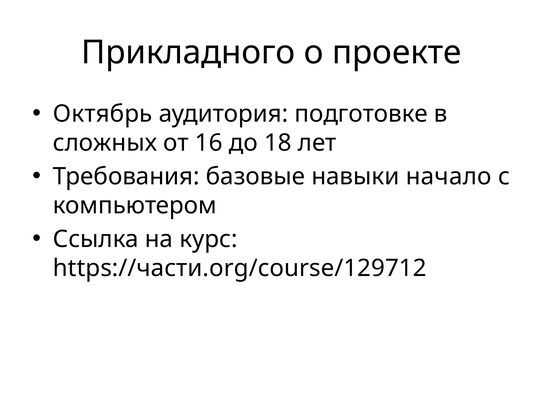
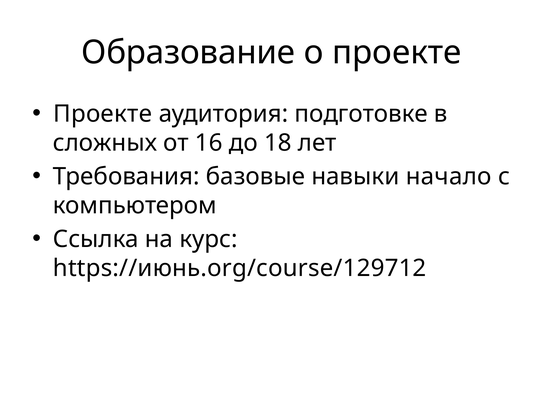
Прикладного: Прикладного -> Образование
Октябрь at (103, 114): Октябрь -> Проекте
https://части.org/course/129712: https://части.org/course/129712 -> https://июнь.org/course/129712
